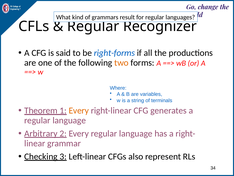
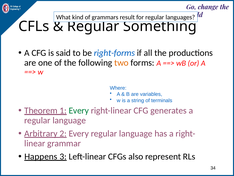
Recognizer: Recognizer -> Something
Every at (79, 110) colour: orange -> green
Checking: Checking -> Happens
